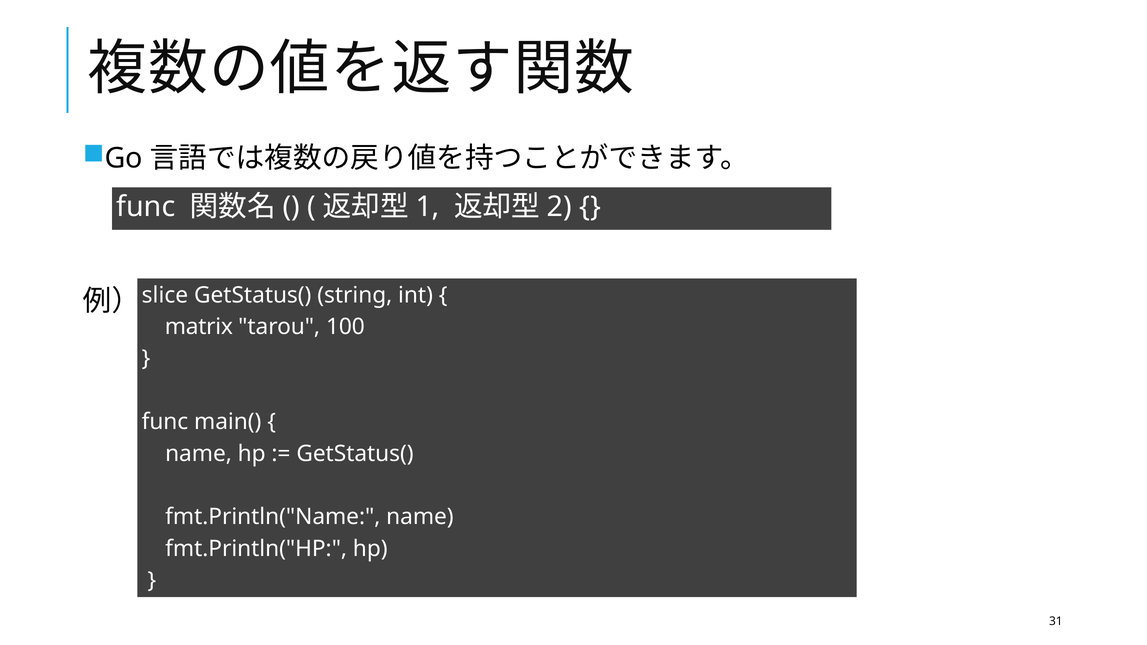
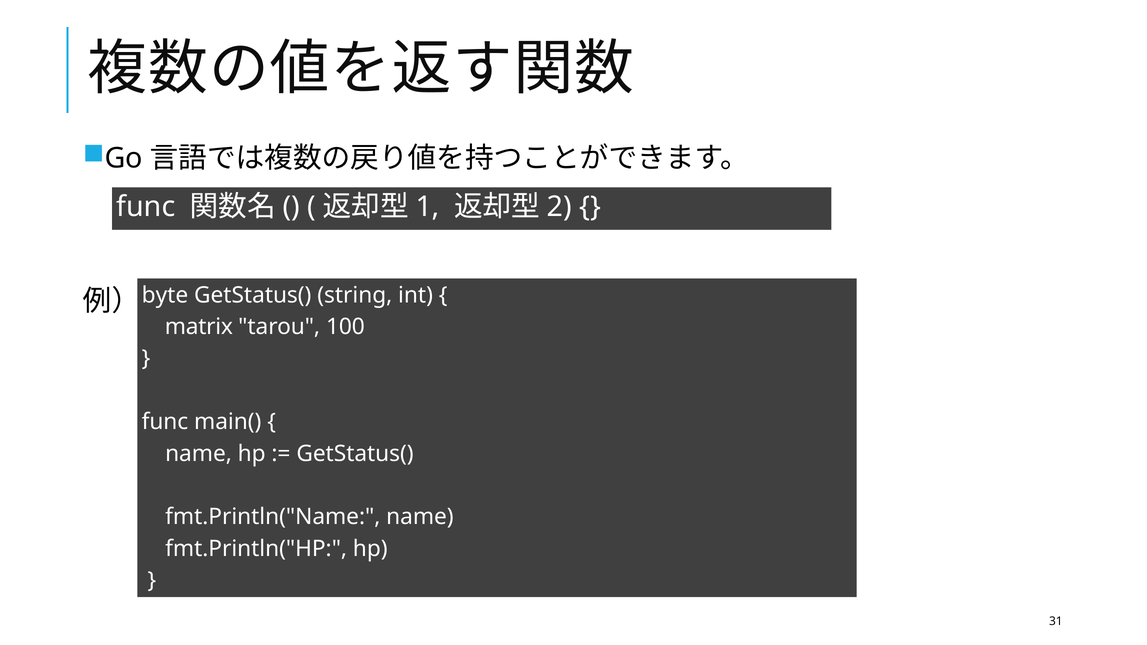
slice: slice -> byte
